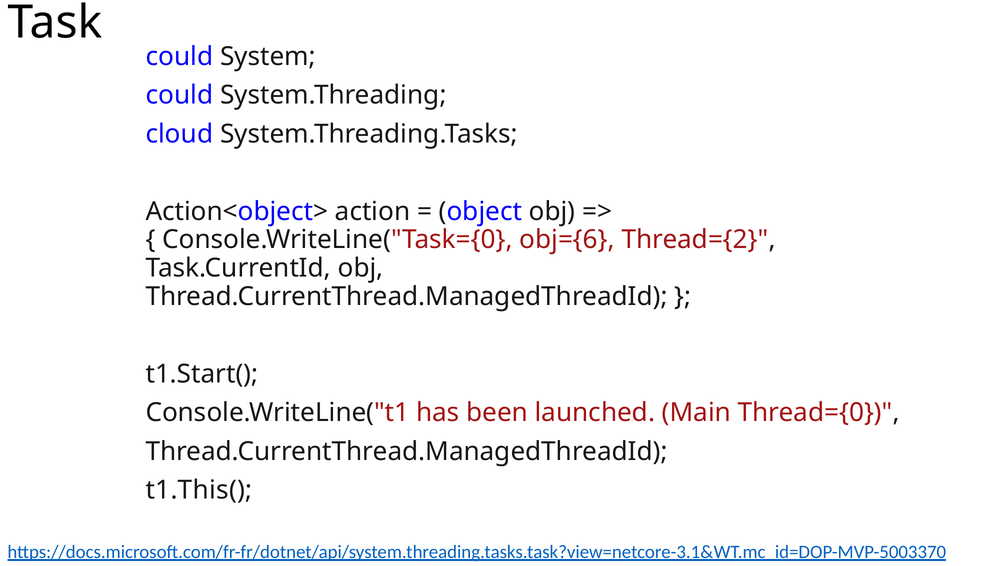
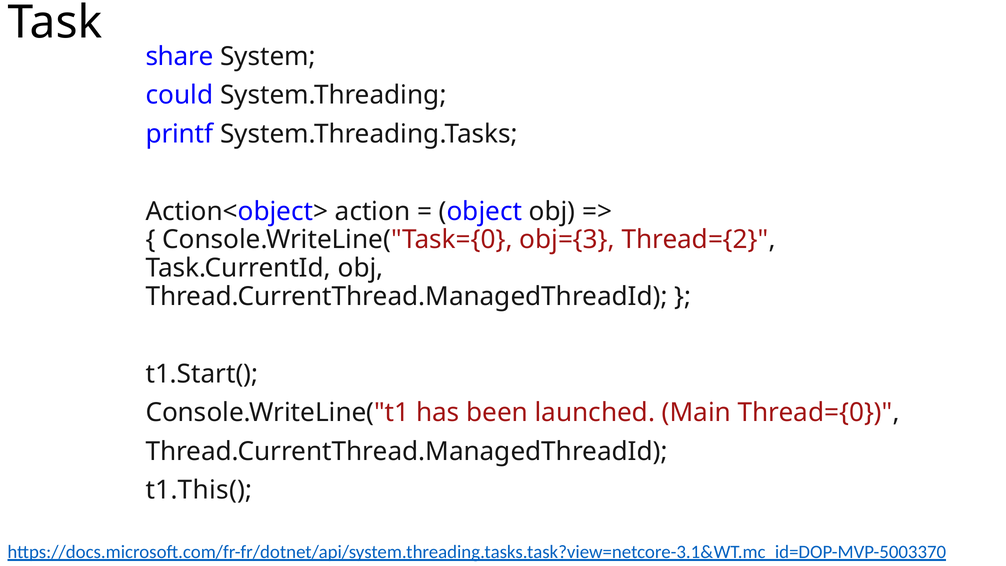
could at (179, 56): could -> share
cloud: cloud -> printf
obj={6: obj={6 -> obj={3
